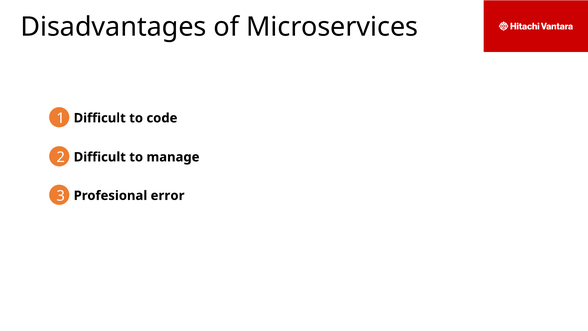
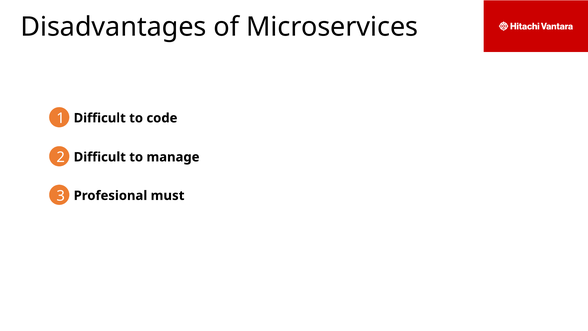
error: error -> must
